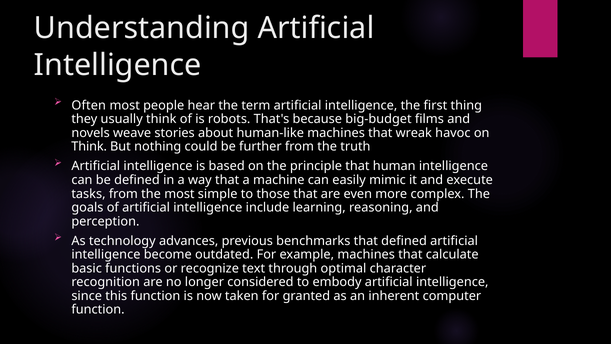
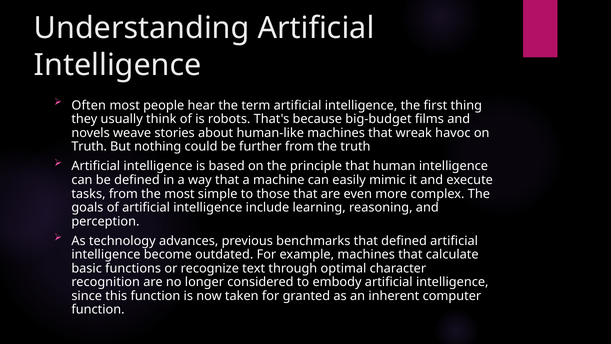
Think at (89, 147): Think -> Truth
